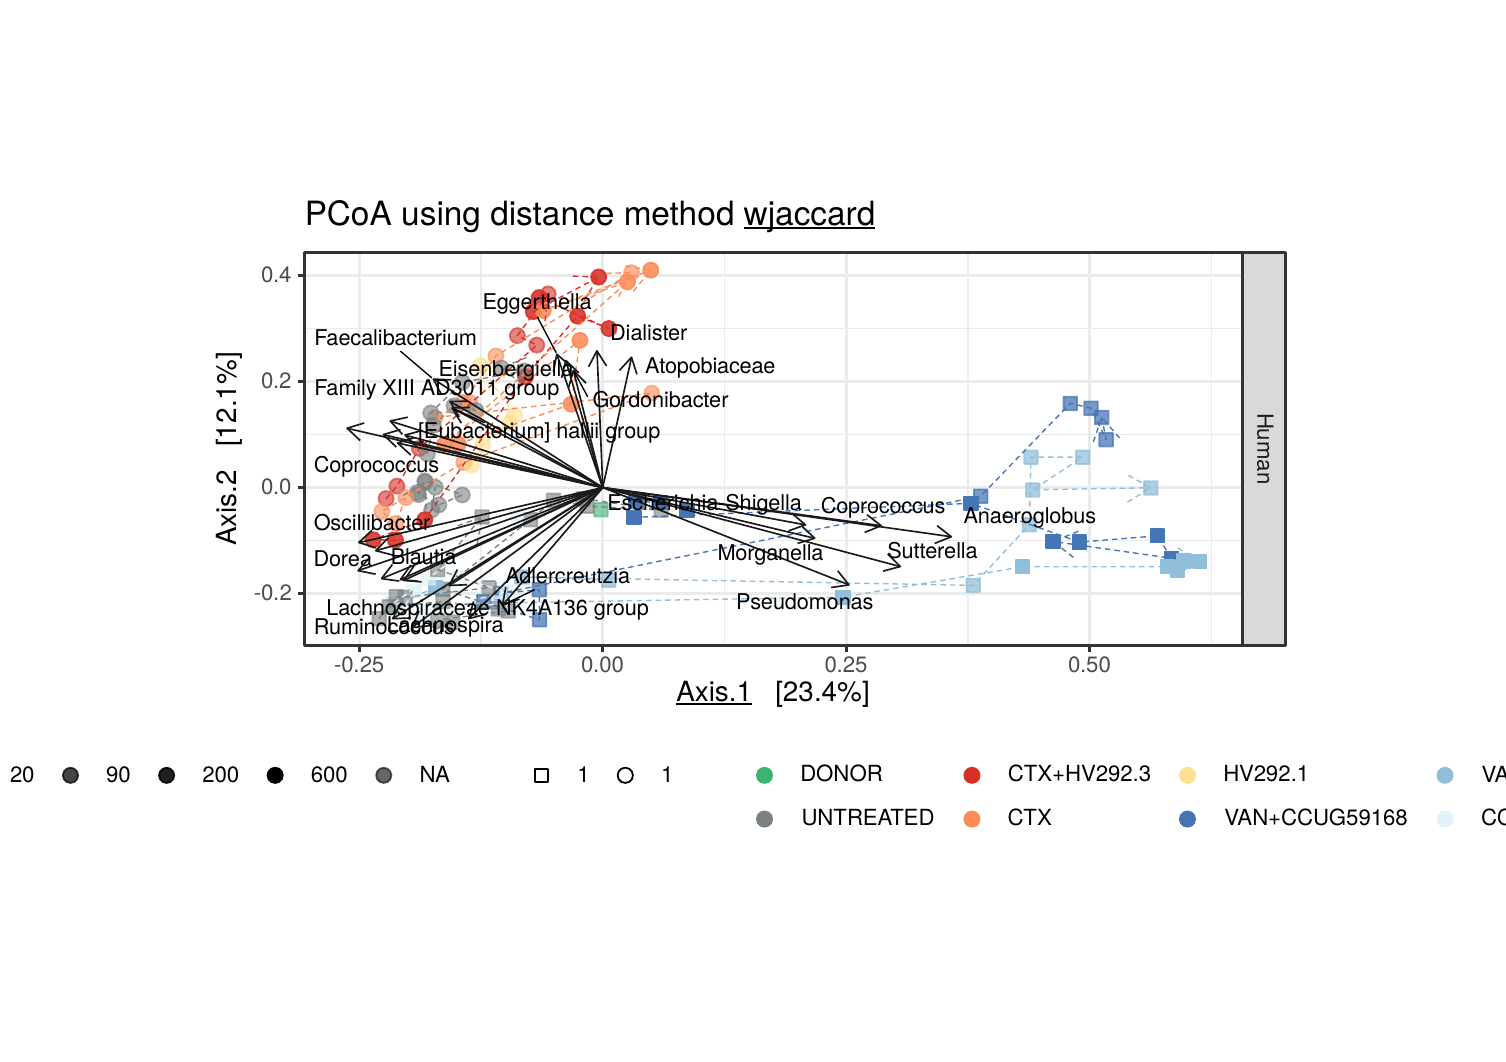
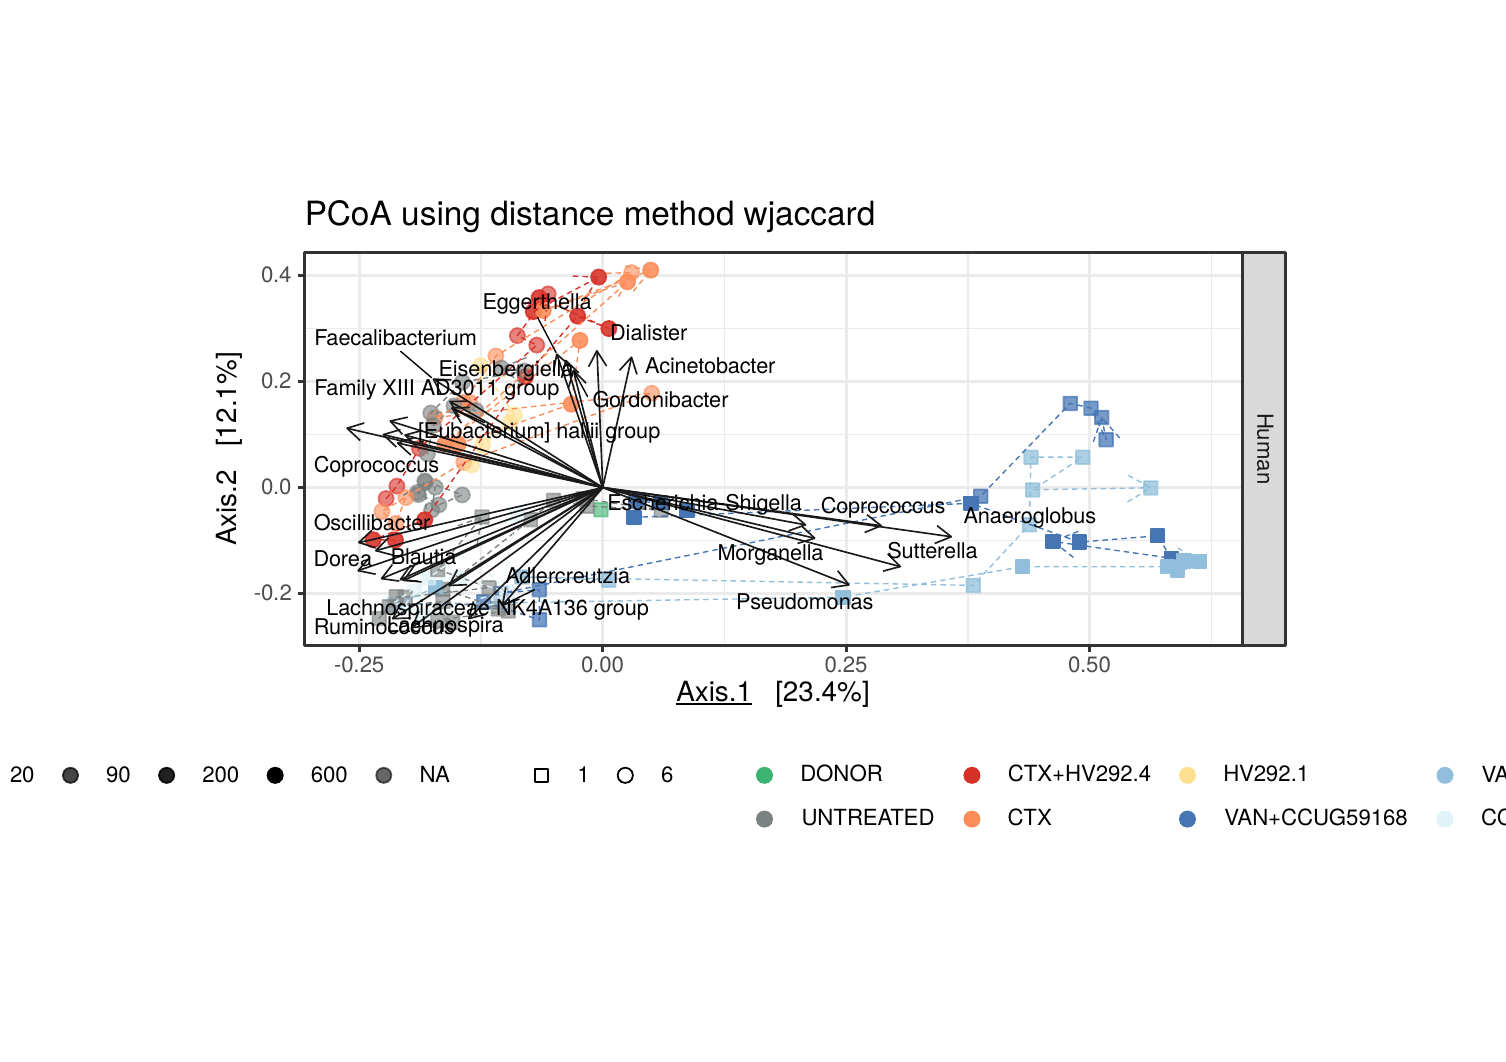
wjaccard underline: present -> none
Atopobiaceae: Atopobiaceae -> Acinetobacter
CTX+HV292.3: CTX+HV292.3 -> CTX+HV292.4
1 1: 1 -> 6
